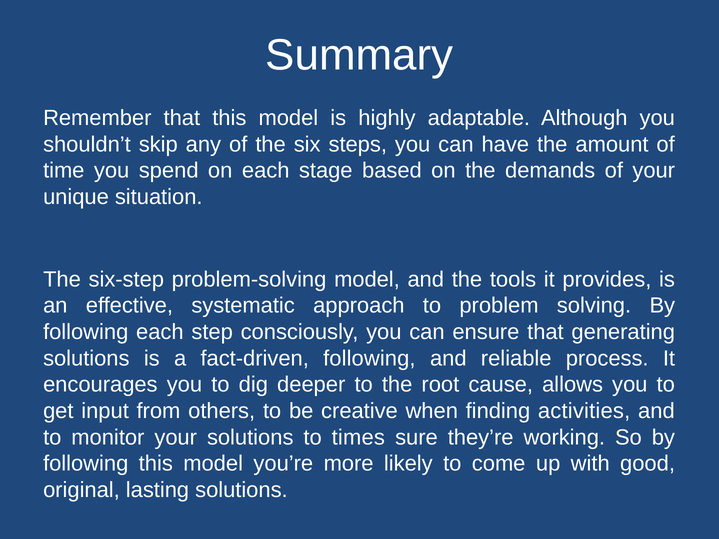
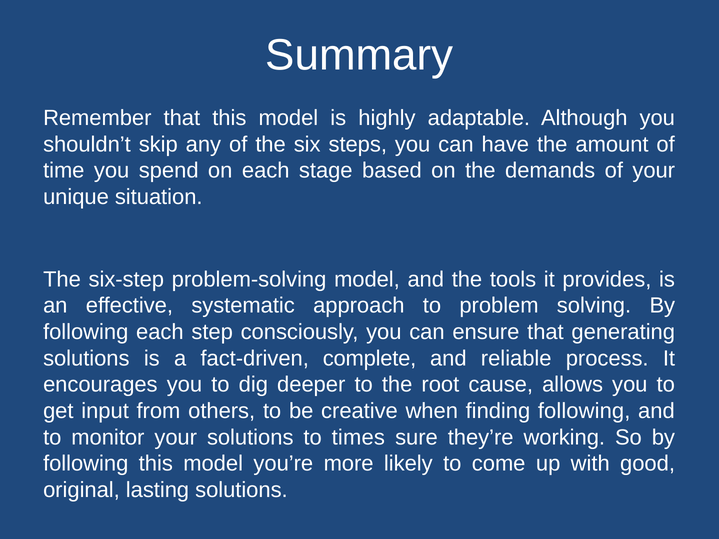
fact-driven following: following -> complete
finding activities: activities -> following
